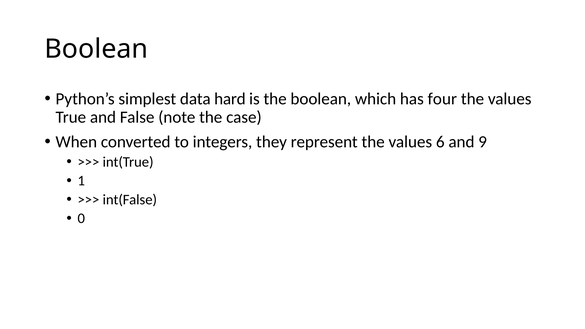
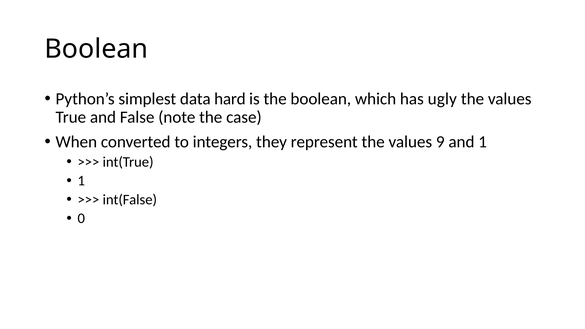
four: four -> ugly
6: 6 -> 9
and 9: 9 -> 1
